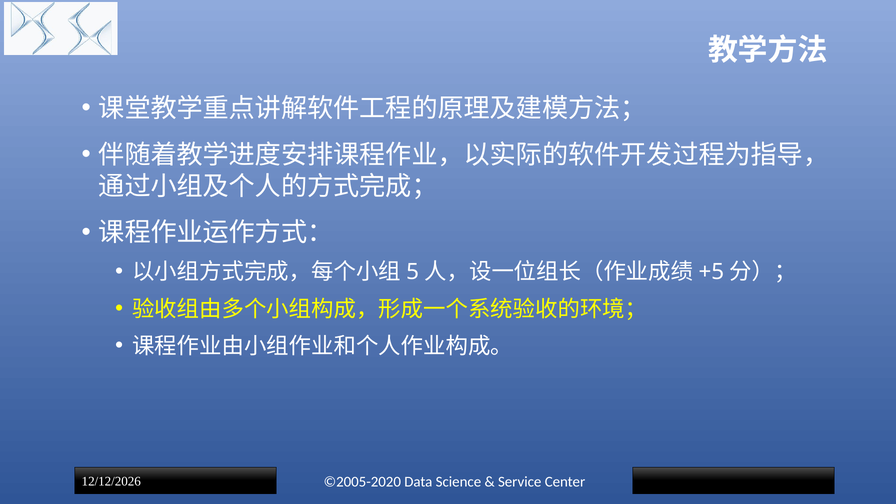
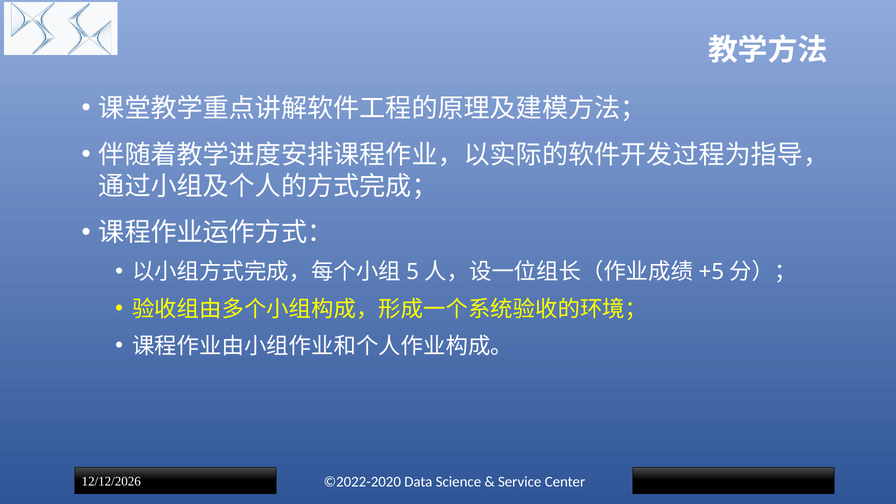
©2005-2020: ©2005-2020 -> ©2022-2020
